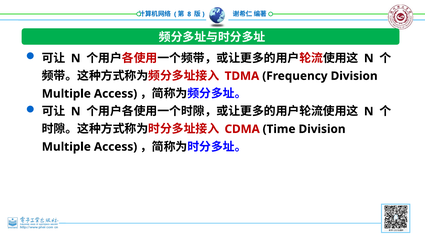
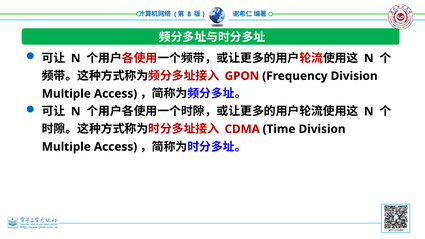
TDMA: TDMA -> GPON
